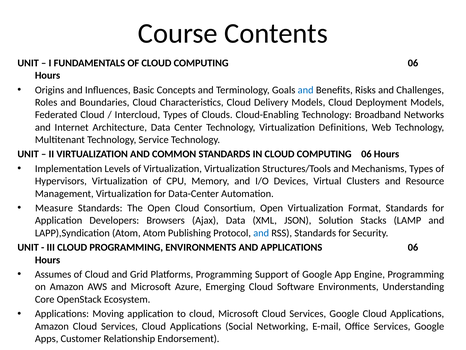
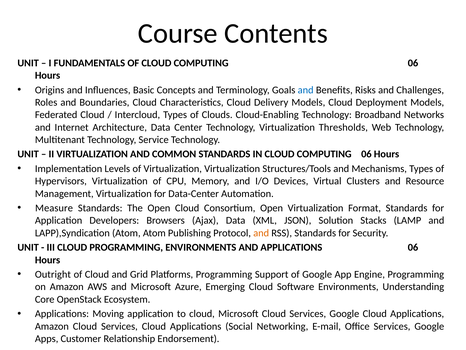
Definitions: Definitions -> Thresholds
and at (261, 233) colour: blue -> orange
Assumes: Assumes -> Outright
